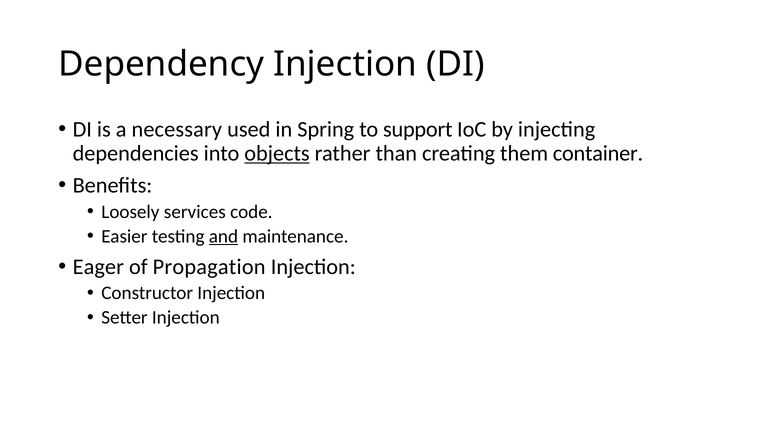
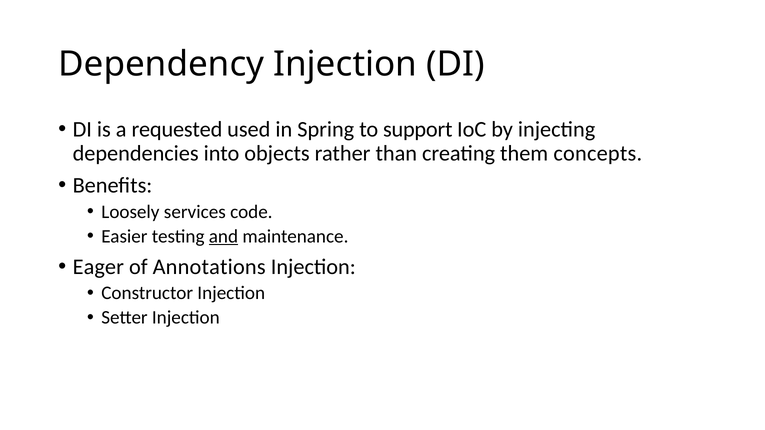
necessary: necessary -> requested
objects underline: present -> none
container: container -> concepts
Propagation: Propagation -> Annotations
